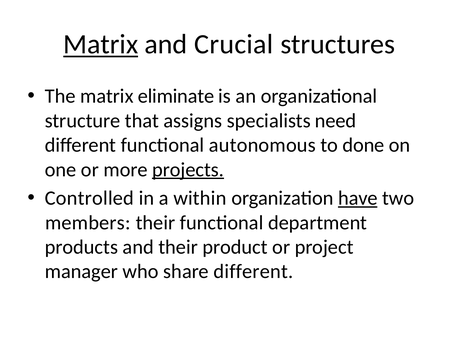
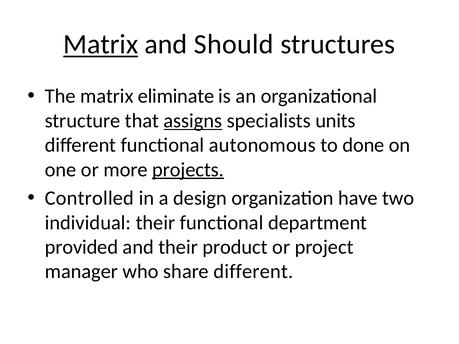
Crucial: Crucial -> Should
assigns underline: none -> present
need: need -> units
within: within -> design
have underline: present -> none
members: members -> individual
products: products -> provided
